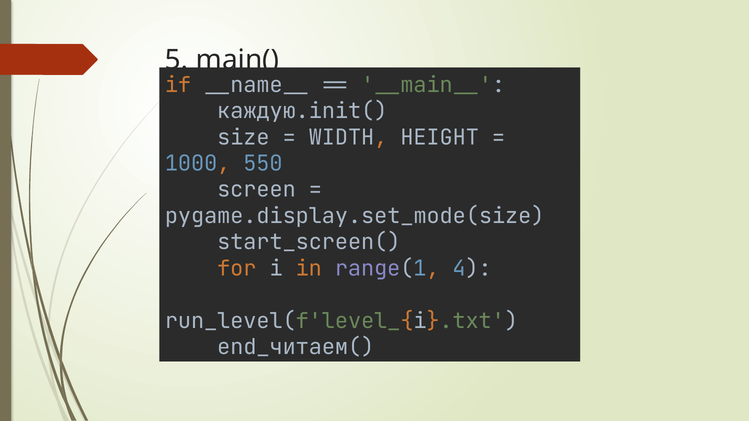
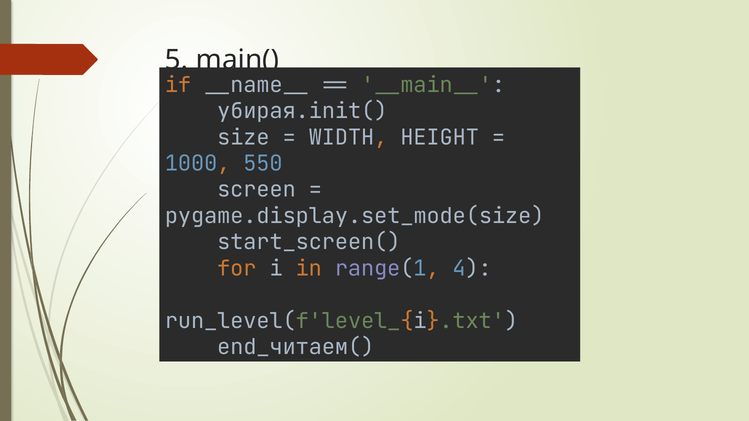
каждую.init(: каждую.init( -> убирая.init(
